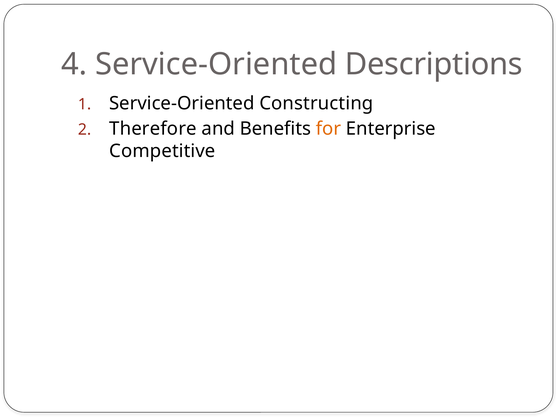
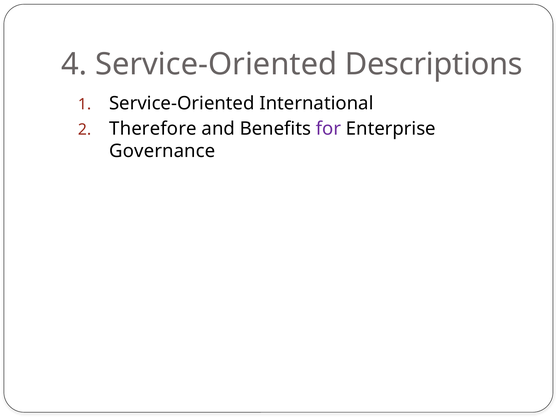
Constructing: Constructing -> International
for colour: orange -> purple
Competitive: Competitive -> Governance
